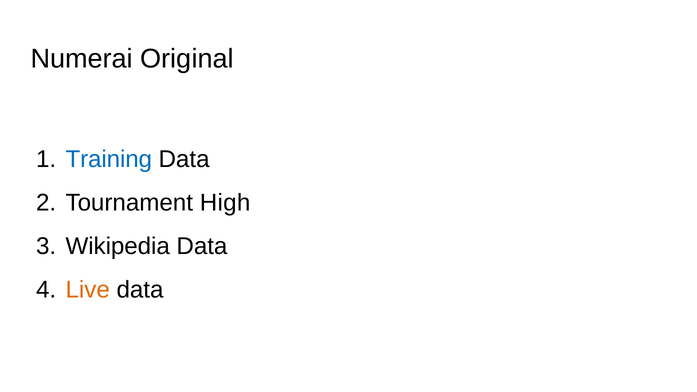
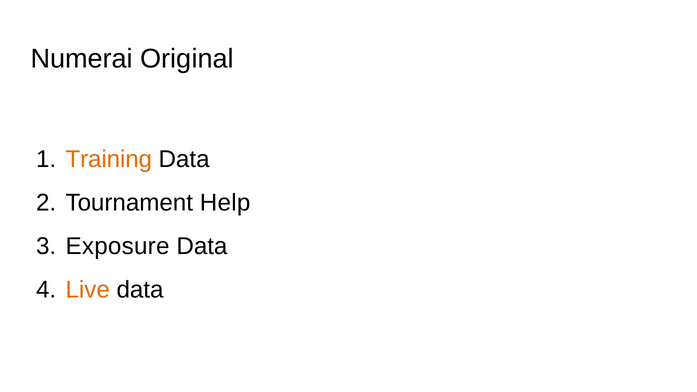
Training colour: blue -> orange
High: High -> Help
Wikipedia: Wikipedia -> Exposure
